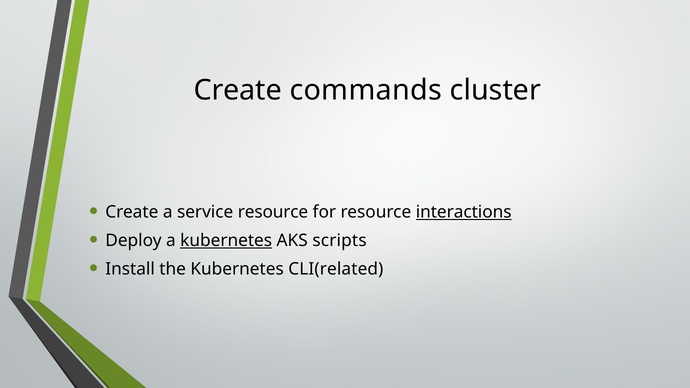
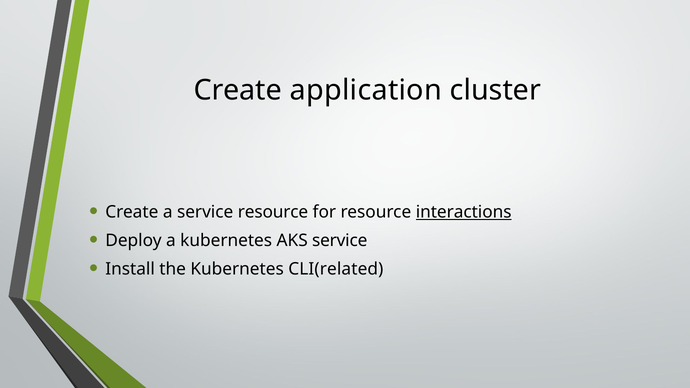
commands: commands -> application
kubernetes at (226, 241) underline: present -> none
AKS scripts: scripts -> service
